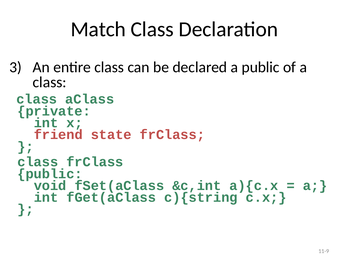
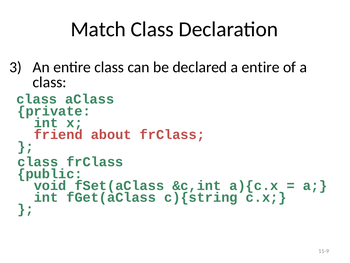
a public: public -> entire
state: state -> about
